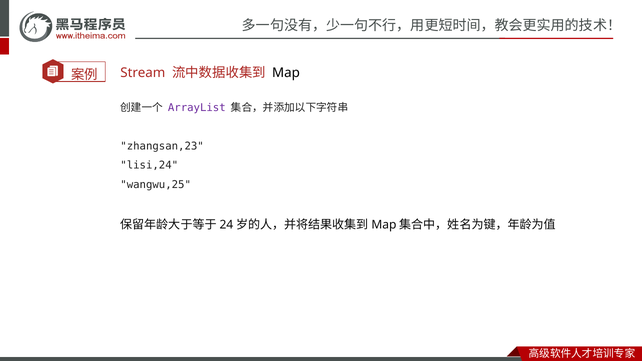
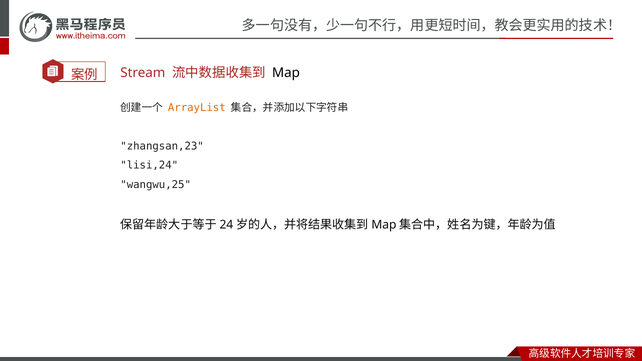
ArrayList colour: purple -> orange
